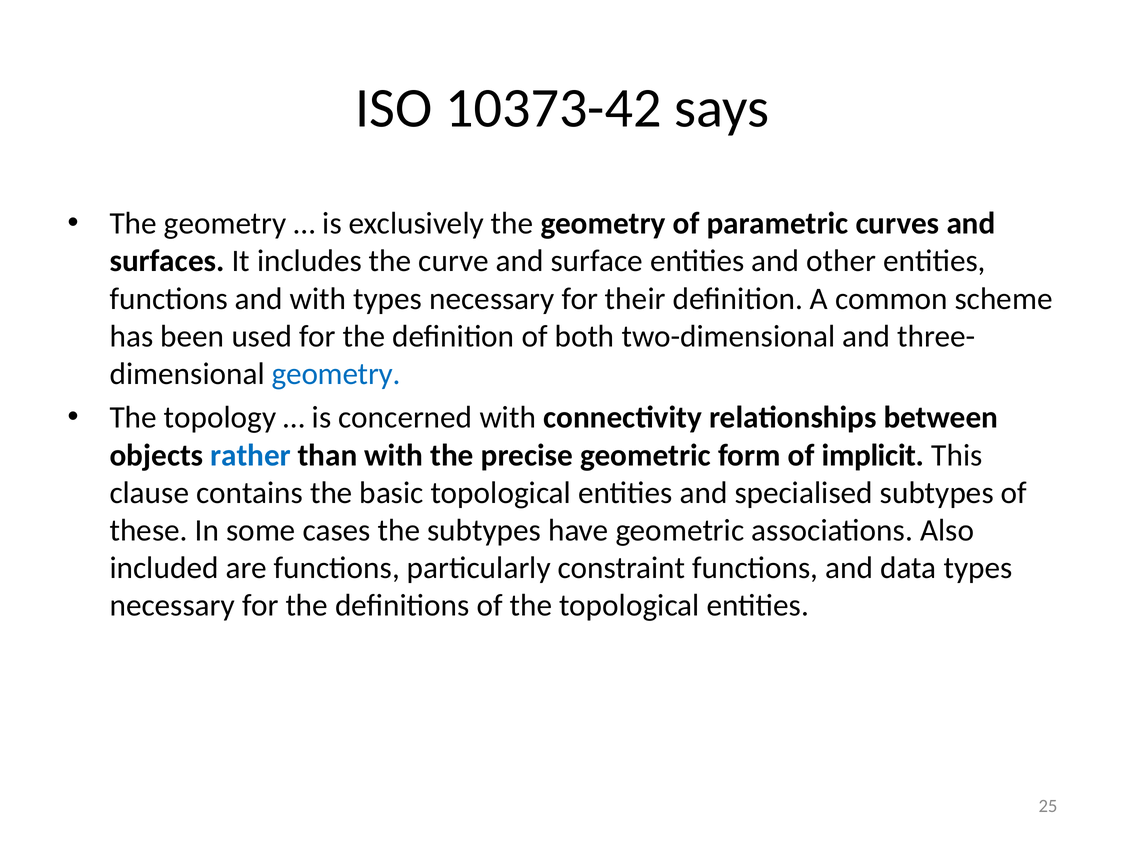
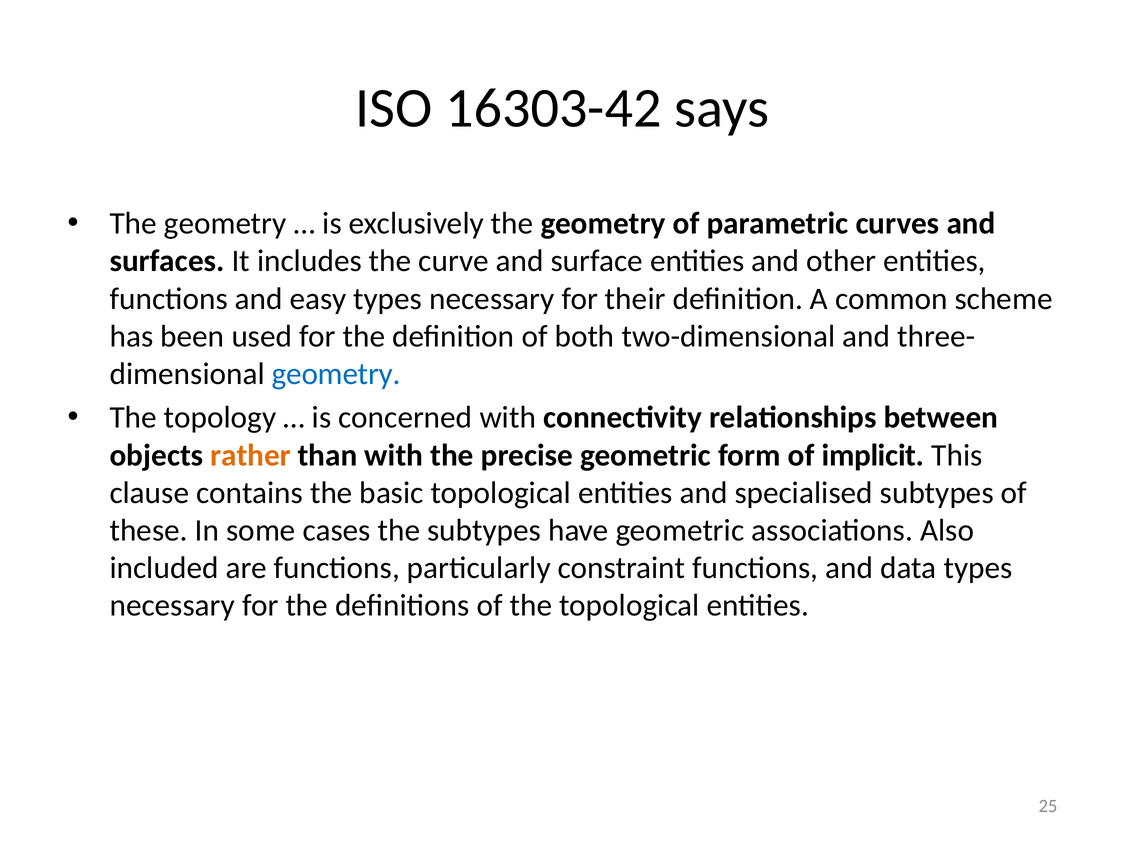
10373-42: 10373-42 -> 16303-42
and with: with -> easy
rather colour: blue -> orange
